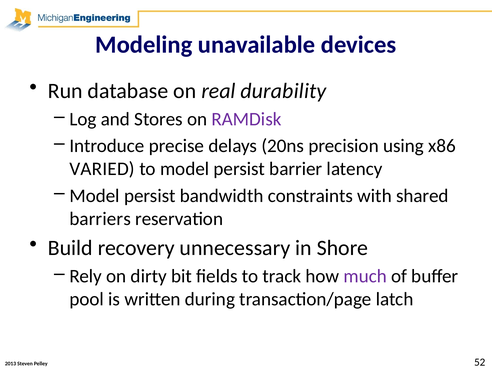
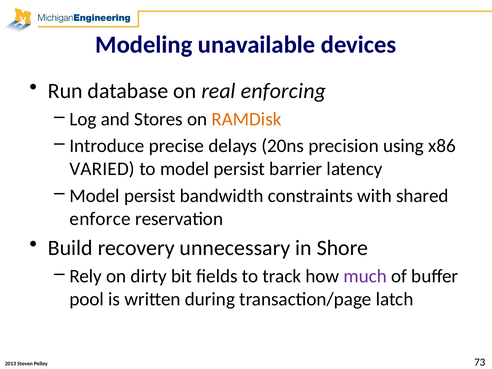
durability: durability -> enforcing
RAMDisk colour: purple -> orange
barriers: barriers -> enforce
52: 52 -> 73
